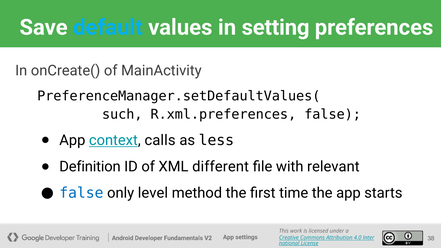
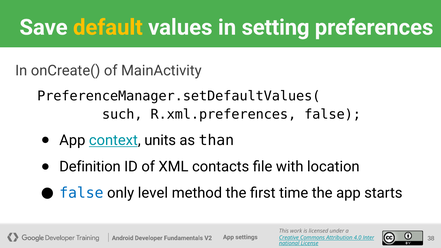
default colour: light blue -> yellow
calls: calls -> units
less: less -> than
different: different -> contacts
relevant: relevant -> location
